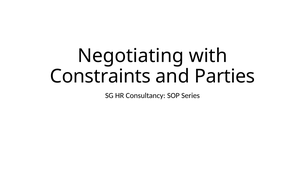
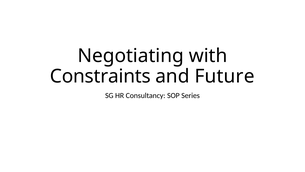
Parties: Parties -> Future
